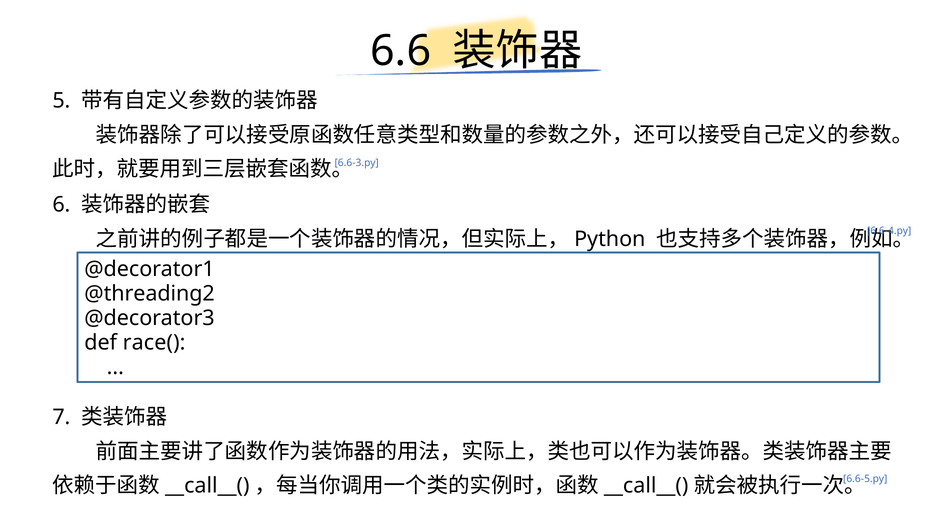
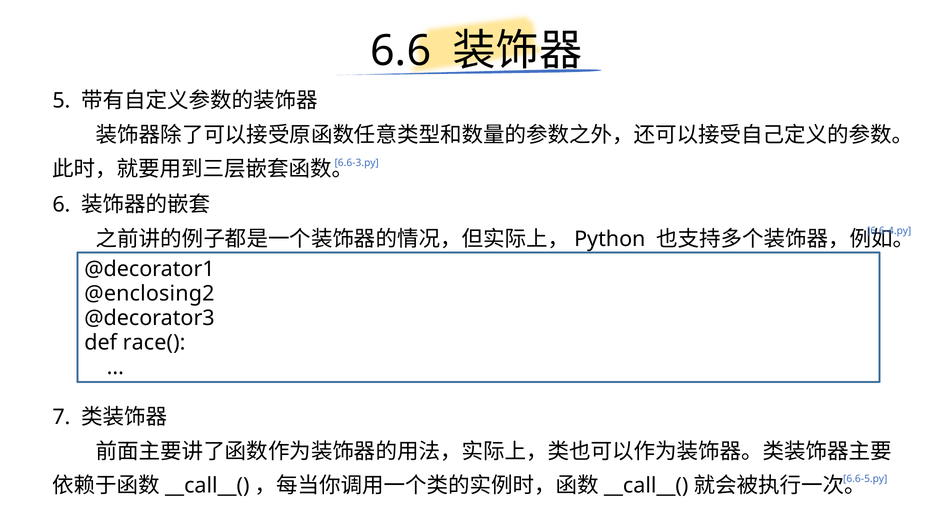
@threading2: @threading2 -> @enclosing2
